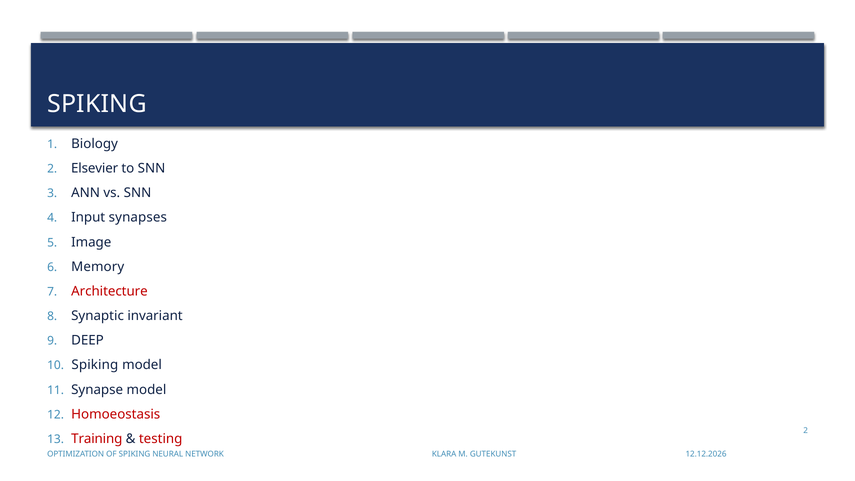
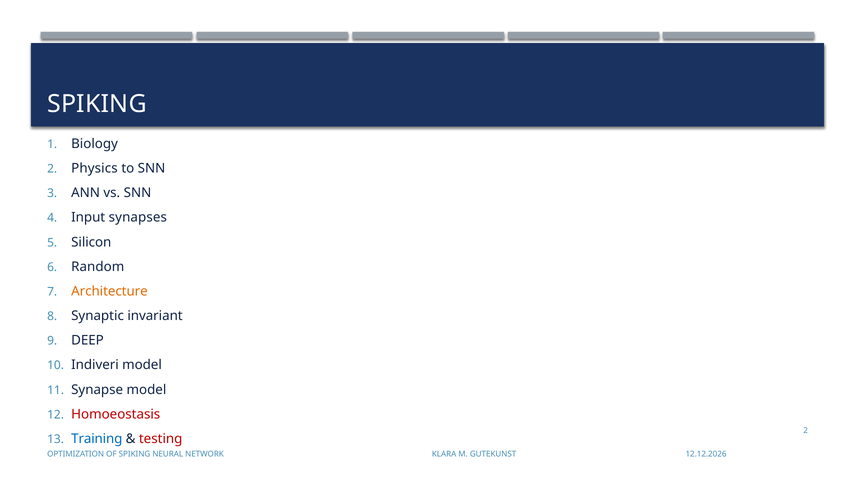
Elsevier: Elsevier -> Physics
Image: Image -> Silicon
Memory: Memory -> Random
Architecture colour: red -> orange
Spiking at (95, 365): Spiking -> Indiveri
Training colour: red -> blue
